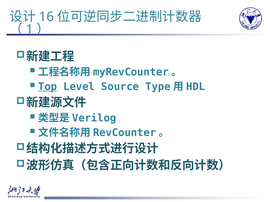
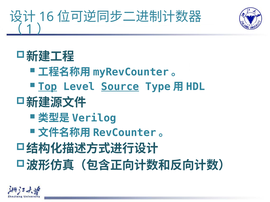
Source underline: none -> present
